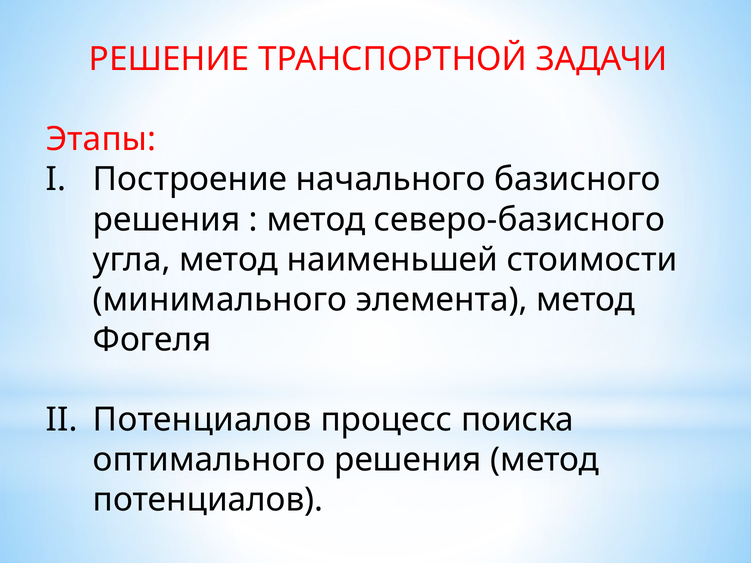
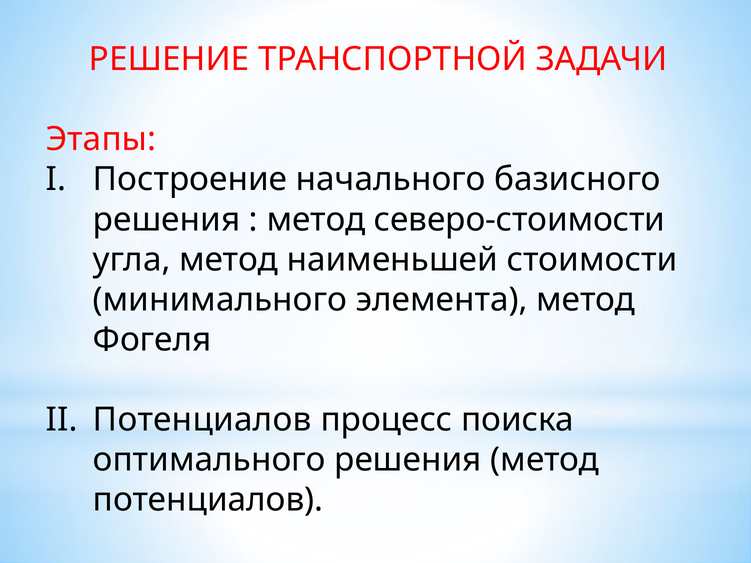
северо-базисного: северо-базисного -> северо-стоимости
